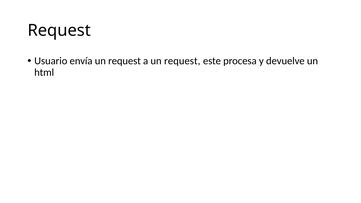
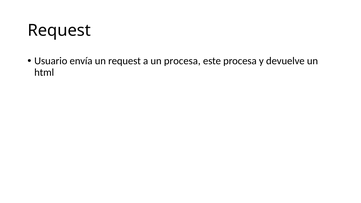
a un request: request -> procesa
